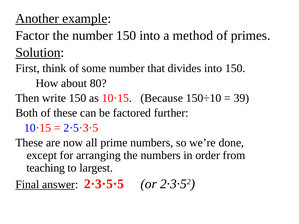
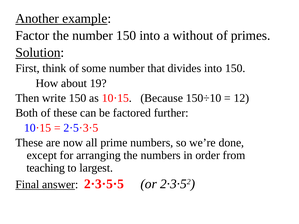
method: method -> without
80: 80 -> 19
39: 39 -> 12
